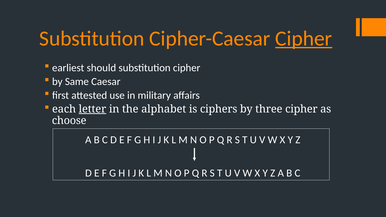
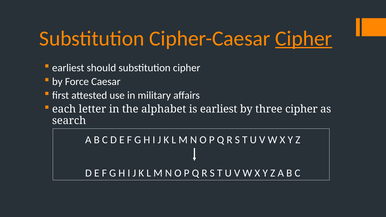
Same: Same -> Force
letter underline: present -> none
is ciphers: ciphers -> earliest
choose: choose -> search
